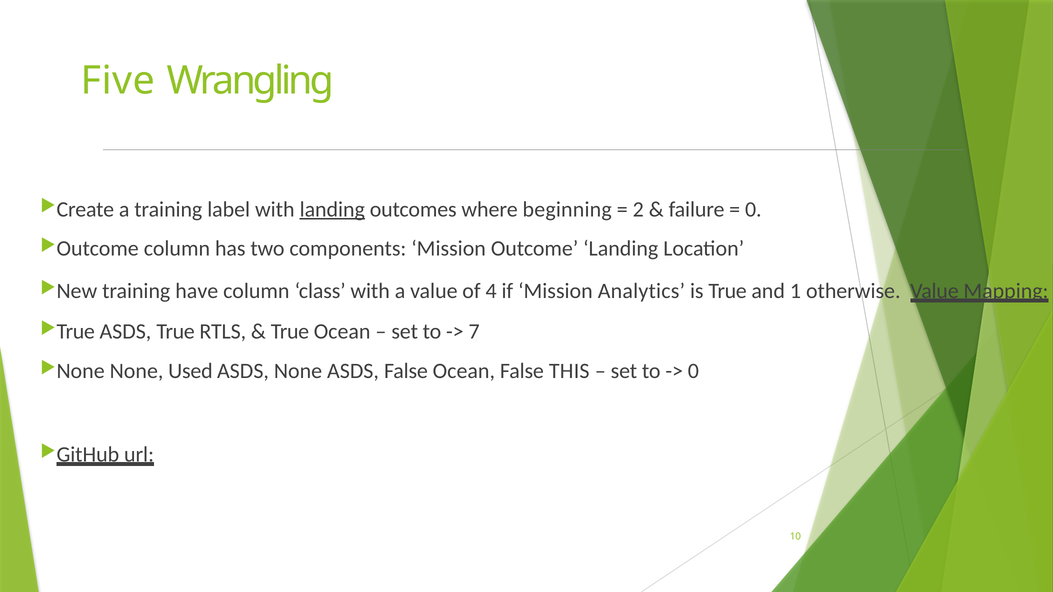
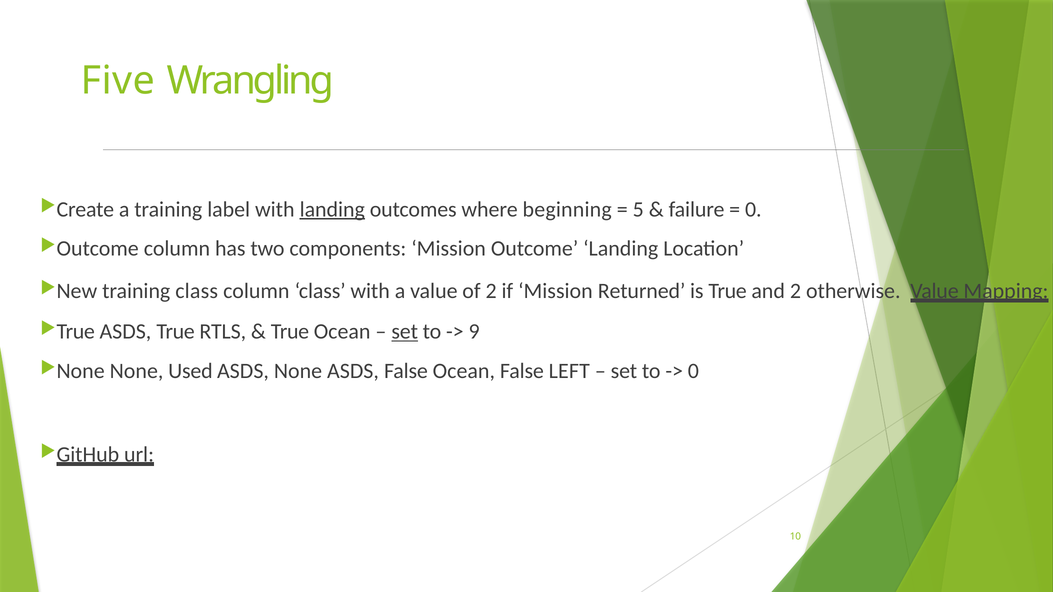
2: 2 -> 5
training have: have -> class
of 4: 4 -> 2
Analytics: Analytics -> Returned
and 1: 1 -> 2
set at (405, 332) underline: none -> present
7: 7 -> 9
THIS: THIS -> LEFT
